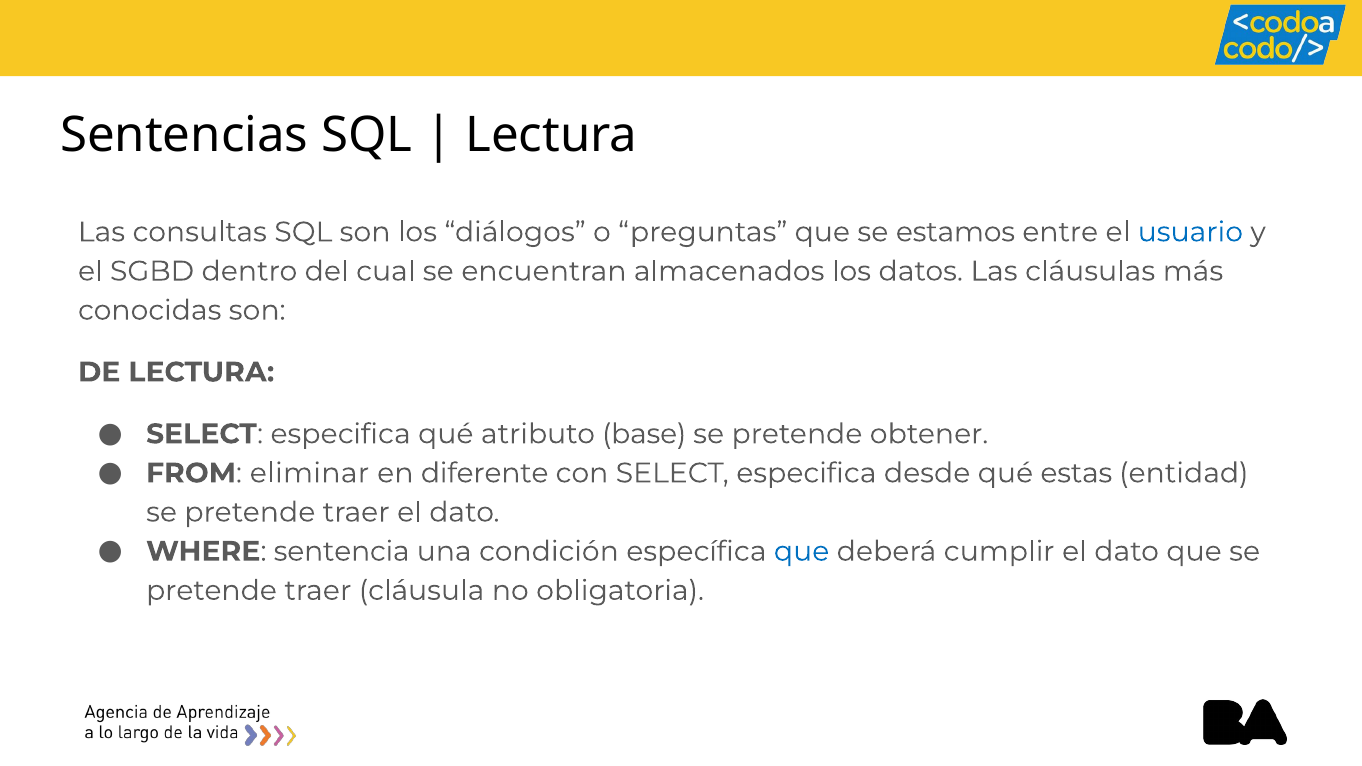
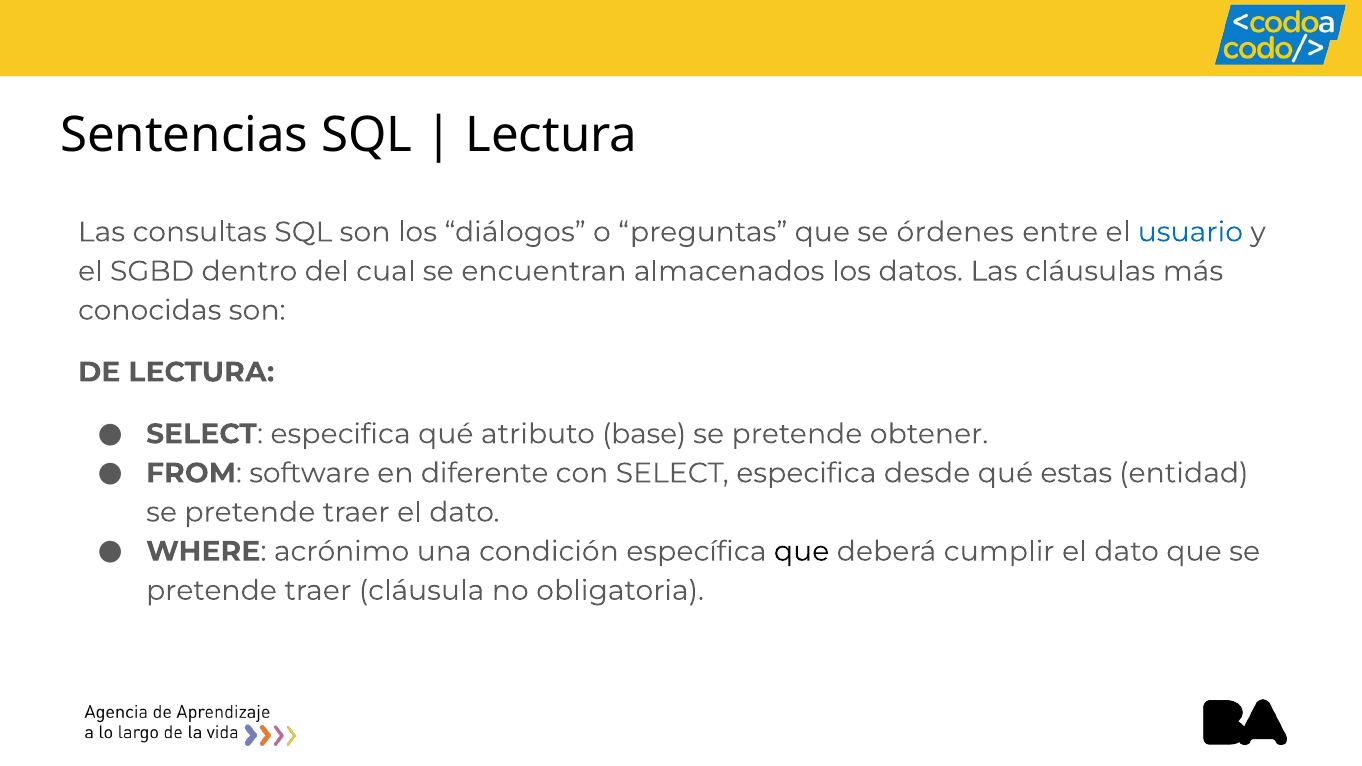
estamos: estamos -> órdenes
eliminar: eliminar -> software
sentencia: sentencia -> acrónimo
que at (802, 551) colour: blue -> black
